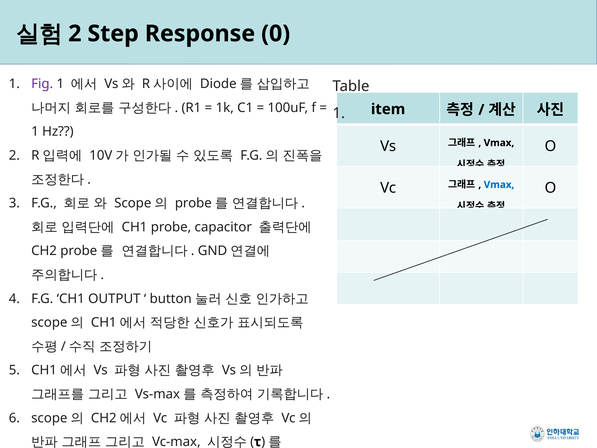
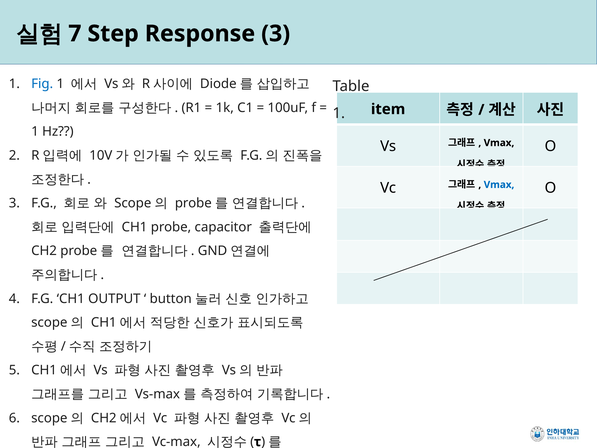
2 at (75, 34): 2 -> 7
Response 0: 0 -> 3
Fig colour: purple -> blue
